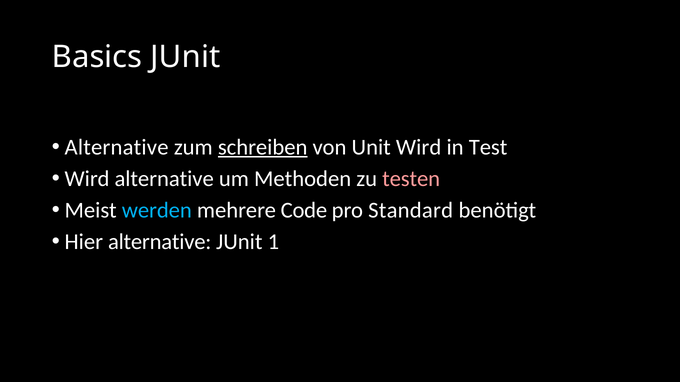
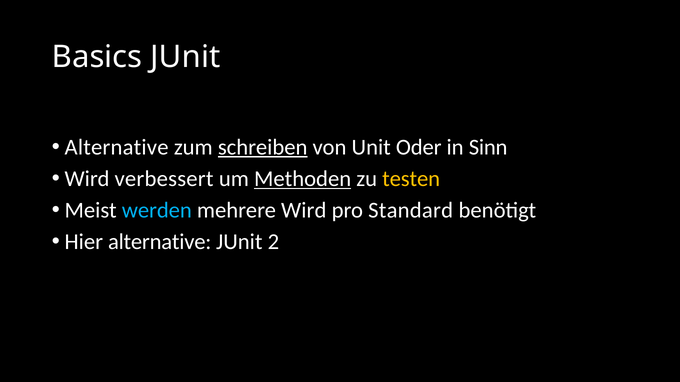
Unit Wird: Wird -> Oder
Test: Test -> Sinn
Wird alternative: alternative -> verbessert
Methoden underline: none -> present
testen colour: pink -> yellow
mehrere Code: Code -> Wird
1: 1 -> 2
